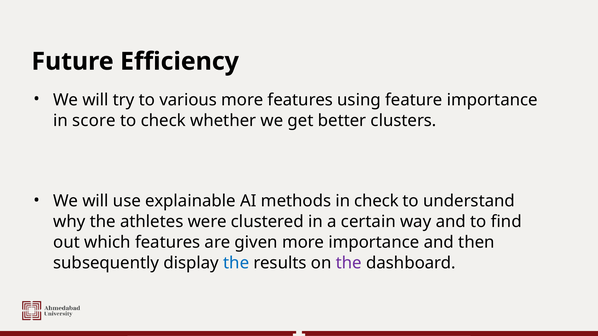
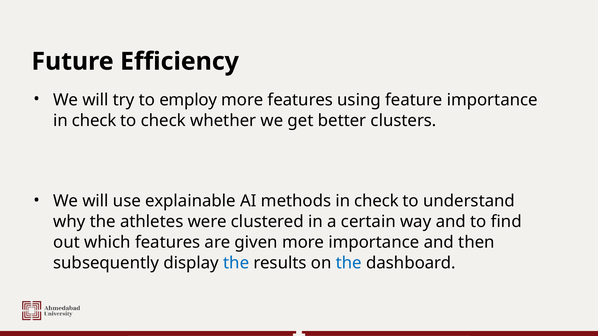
various: various -> employ
score at (94, 121): score -> check
the at (349, 263) colour: purple -> blue
